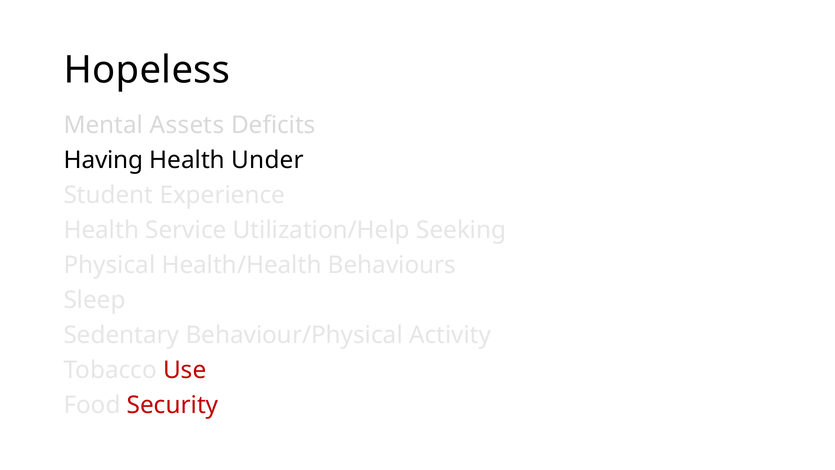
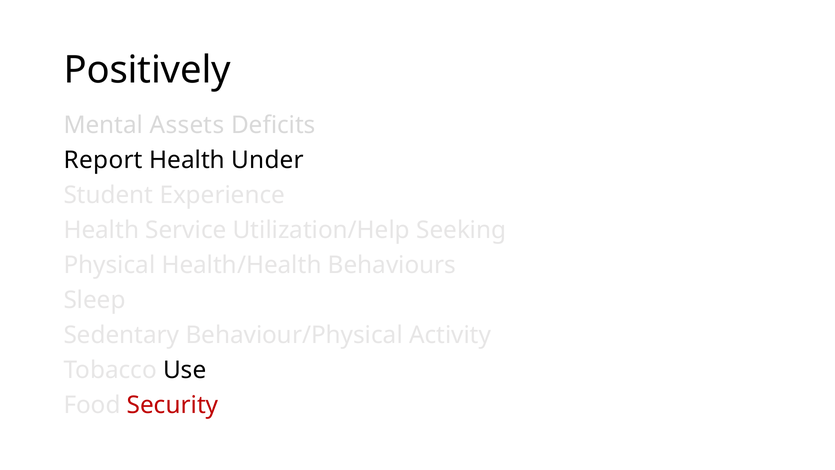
Hopeless: Hopeless -> Positively
Having: Having -> Report
Use colour: red -> black
